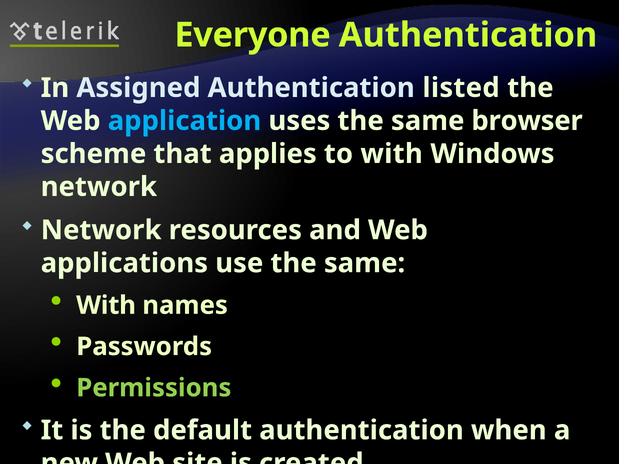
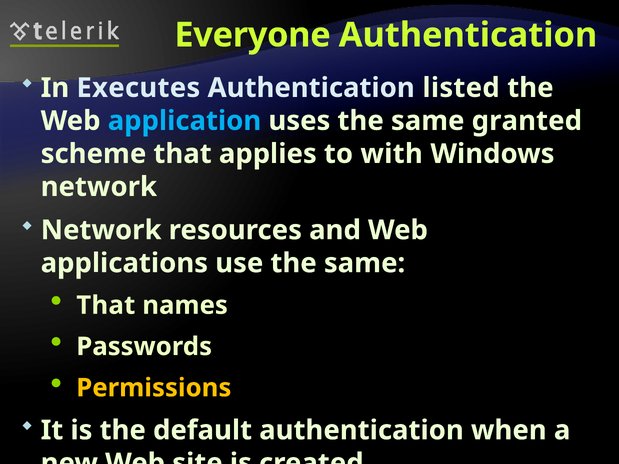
Assigned: Assigned -> Executes
browser: browser -> granted
With at (106, 305): With -> That
Permissions colour: light green -> yellow
